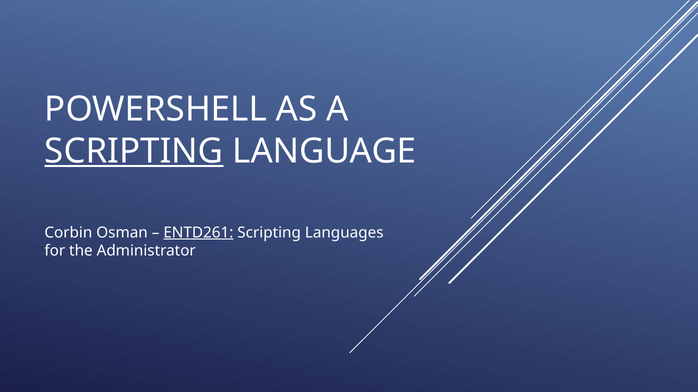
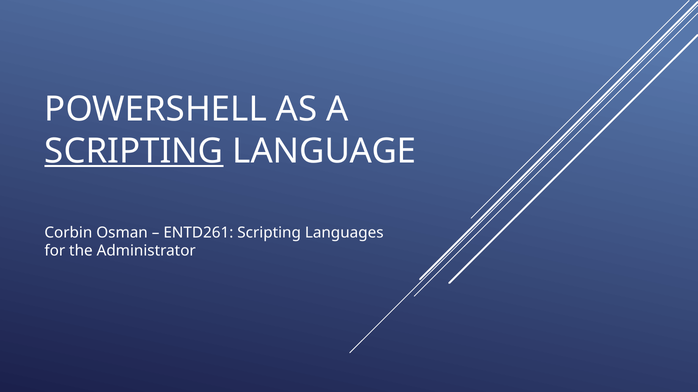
ENTD261 underline: present -> none
